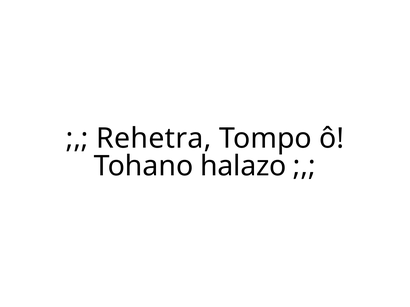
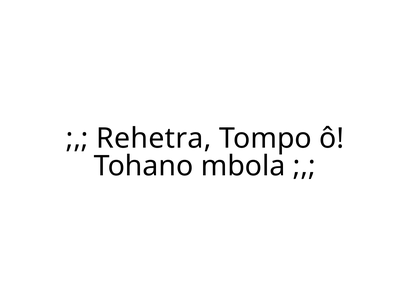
halazo: halazo -> mbola
